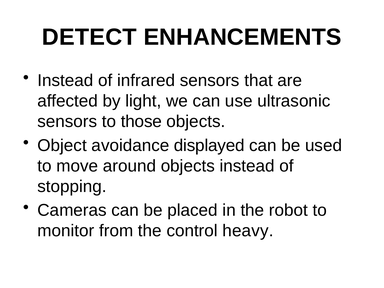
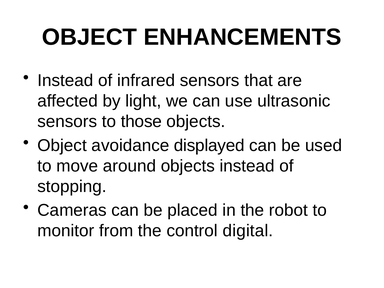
DETECT at (89, 37): DETECT -> OBJECT
heavy: heavy -> digital
